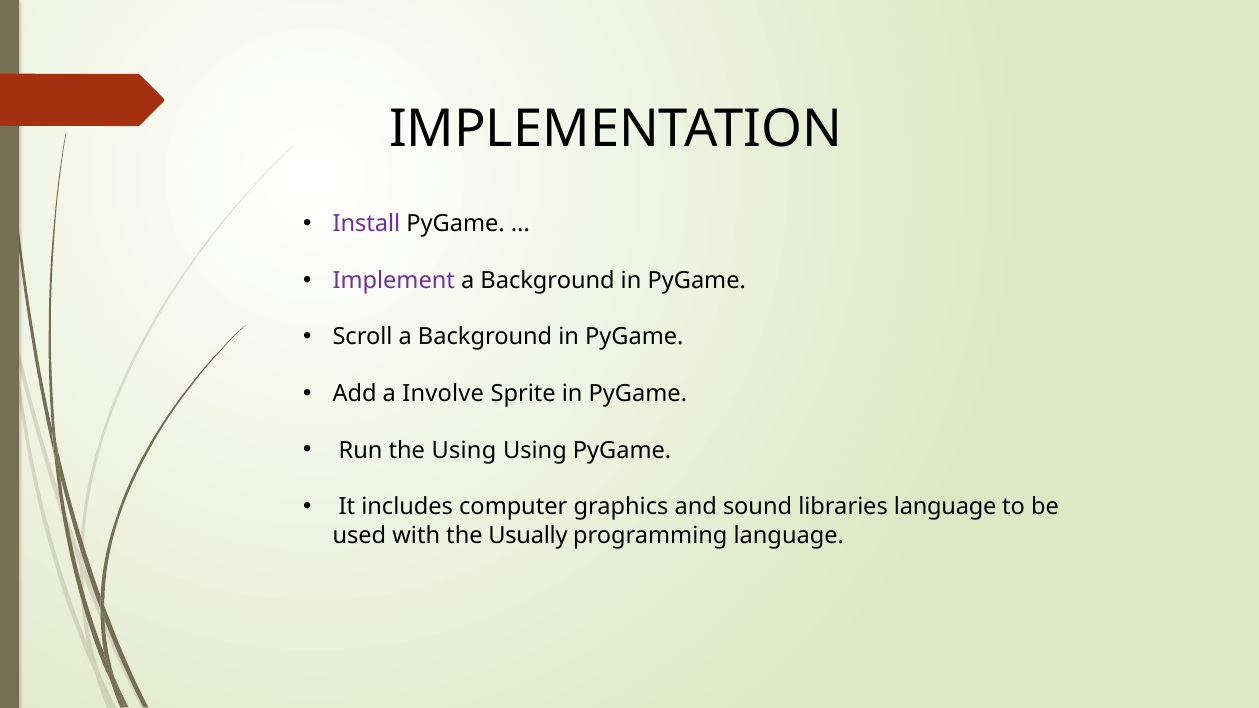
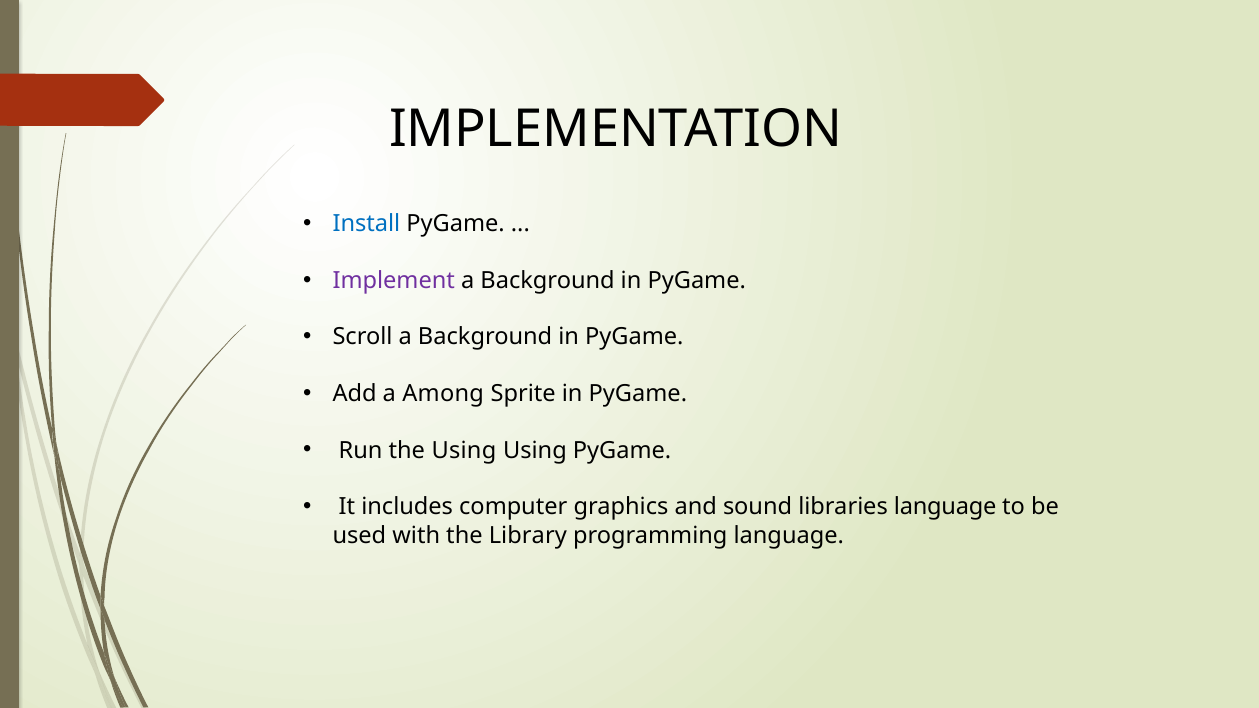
Install colour: purple -> blue
Involve: Involve -> Among
Usually: Usually -> Library
